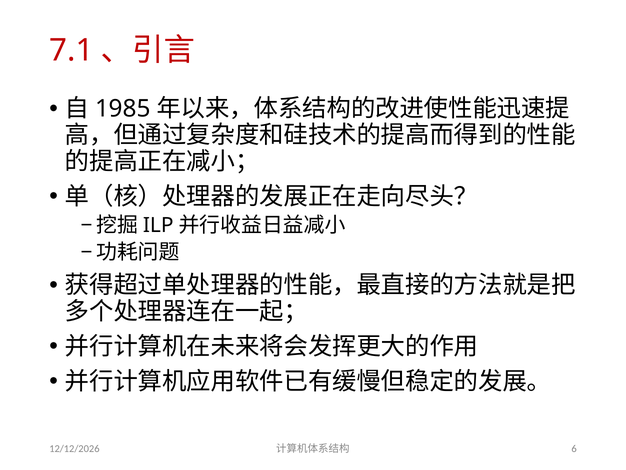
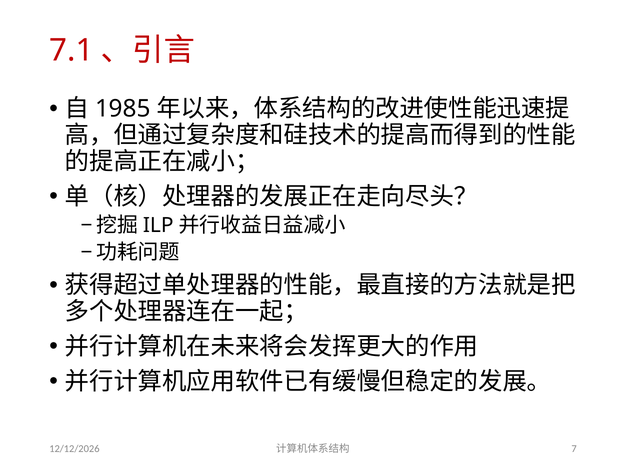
6: 6 -> 7
